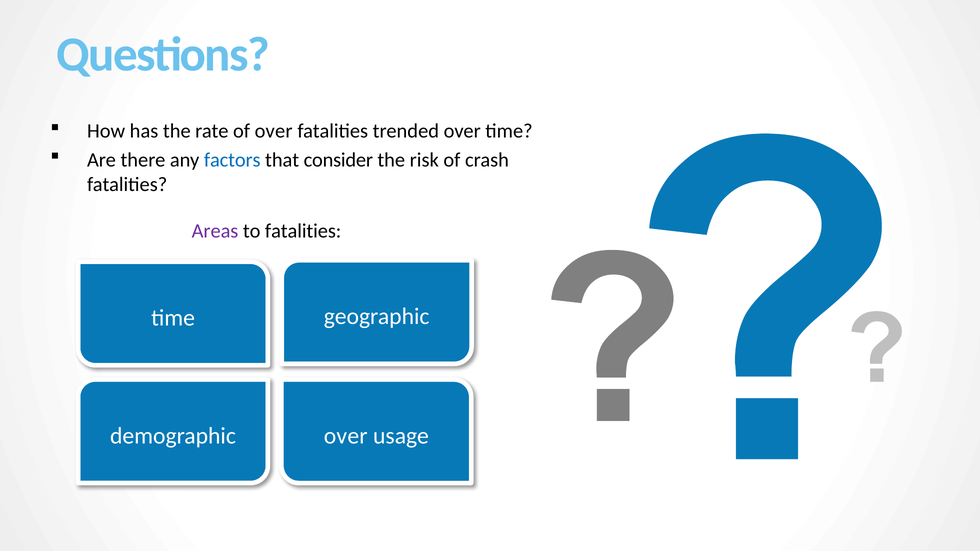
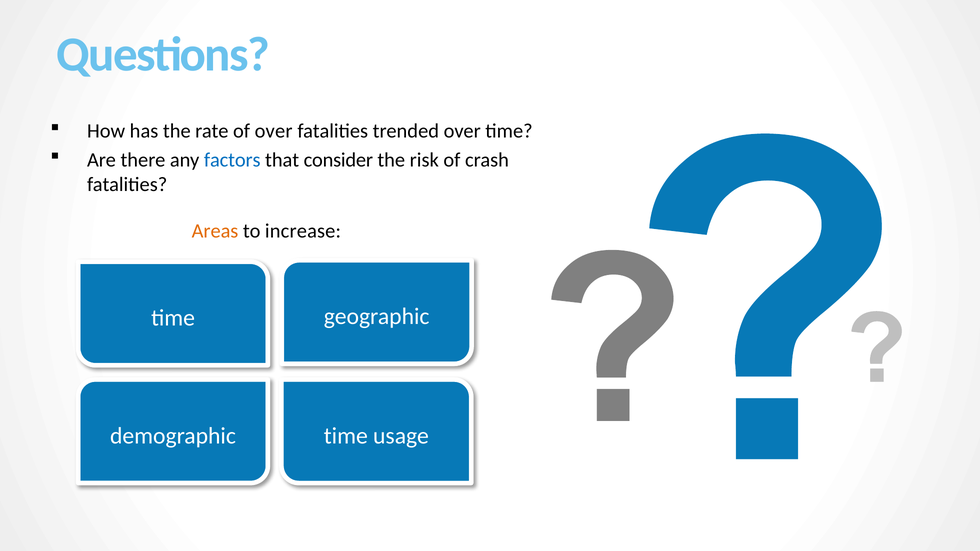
Areas colour: purple -> orange
to fatalities: fatalities -> increase
over at (346, 436): over -> time
